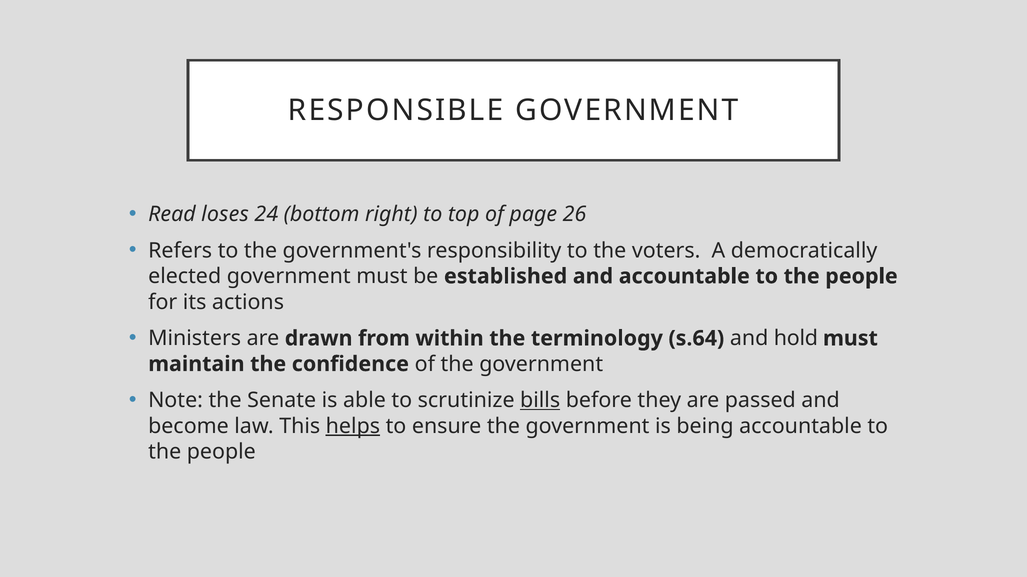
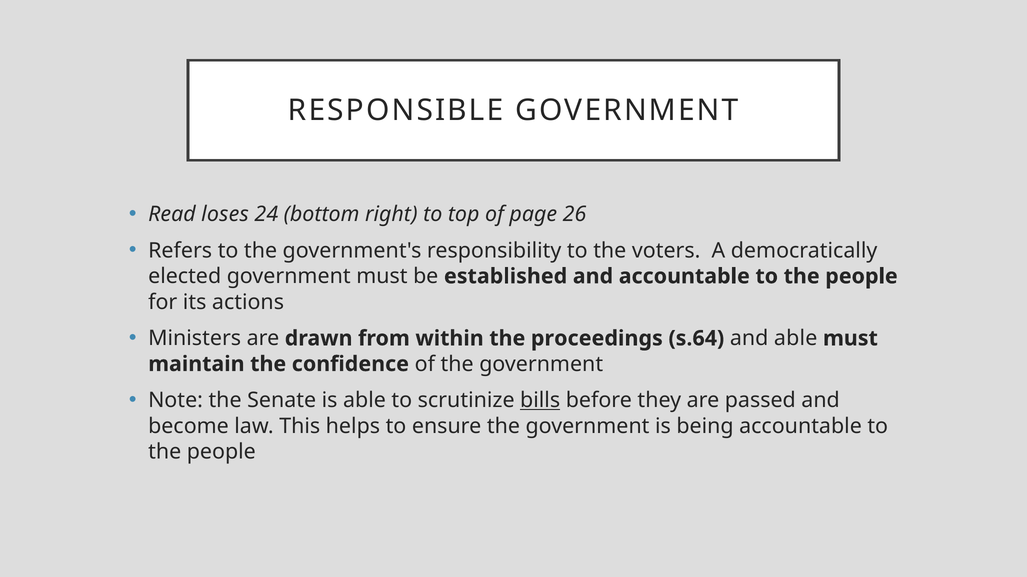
terminology: terminology -> proceedings
and hold: hold -> able
helps underline: present -> none
